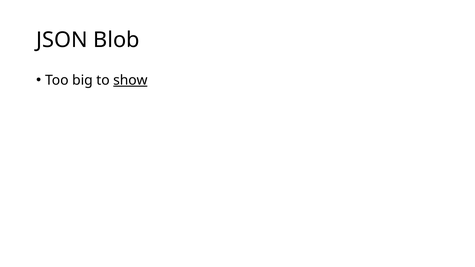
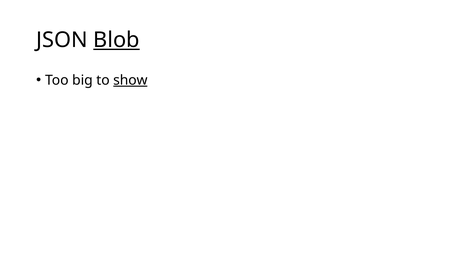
Blob underline: none -> present
